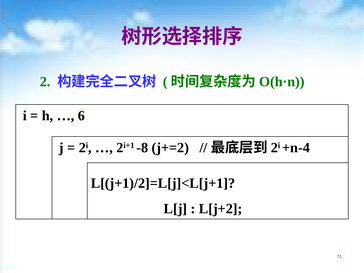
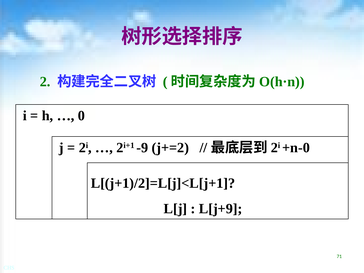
6: 6 -> 0
-8: -8 -> -9
+n-4: +n-4 -> +n-0
L[j+2: L[j+2 -> L[j+9
